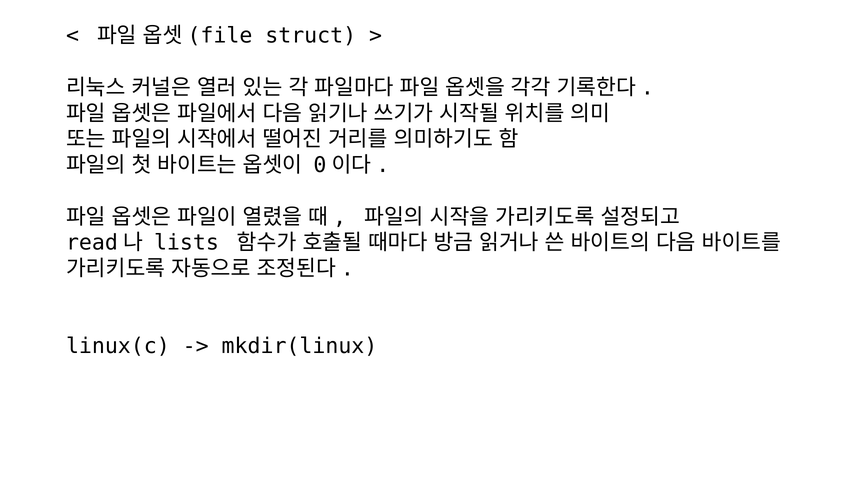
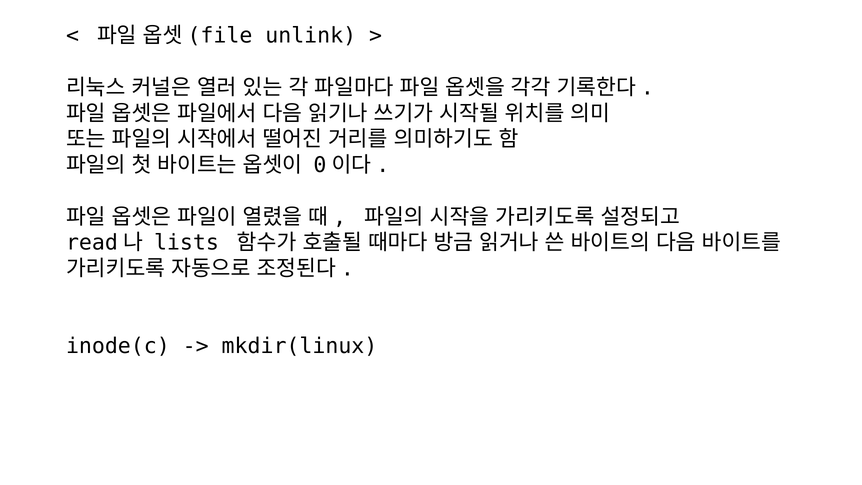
struct: struct -> unlink
linux(c: linux(c -> inode(c
